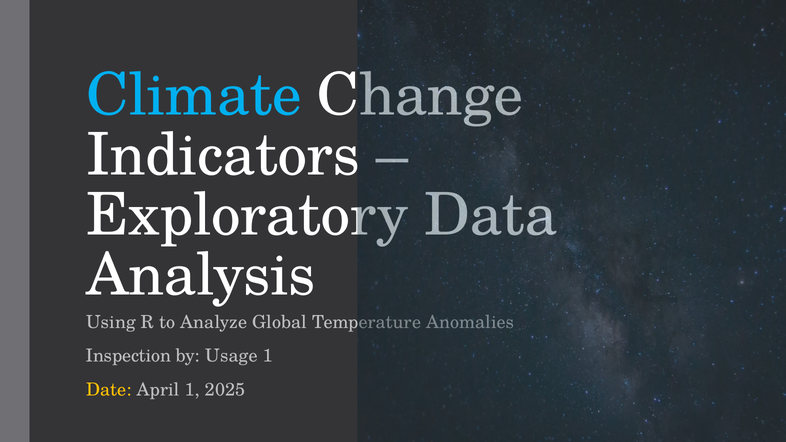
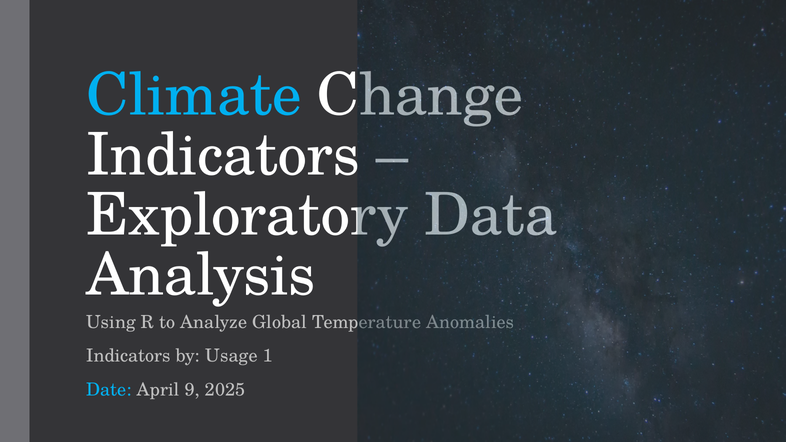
Inspection at (128, 356): Inspection -> Indicators
Date colour: yellow -> light blue
April 1: 1 -> 9
